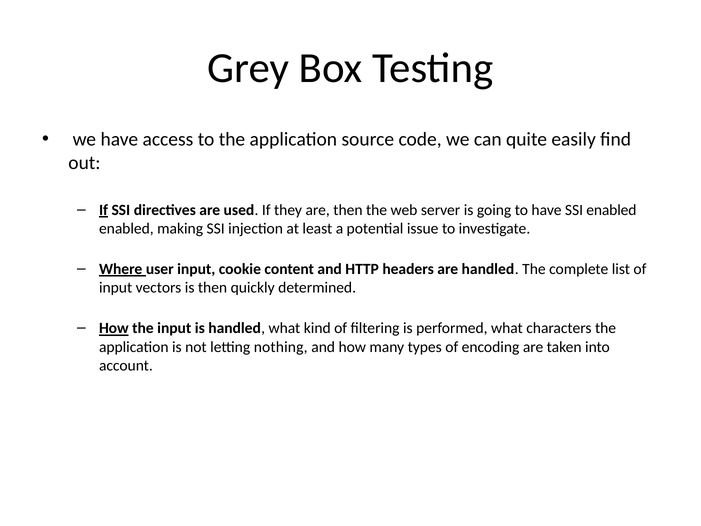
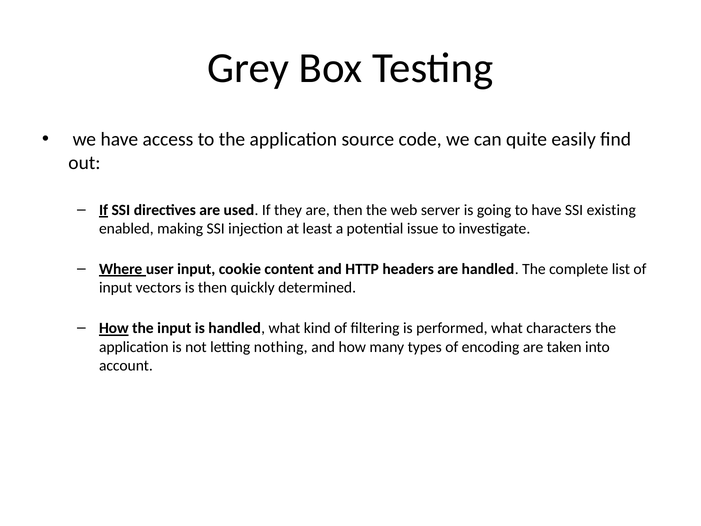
SSI enabled: enabled -> existing
